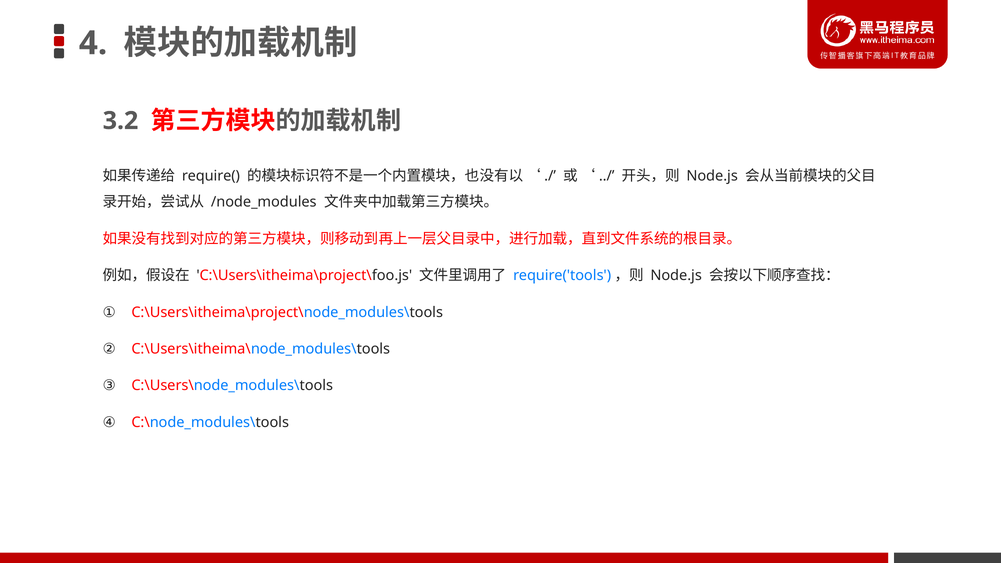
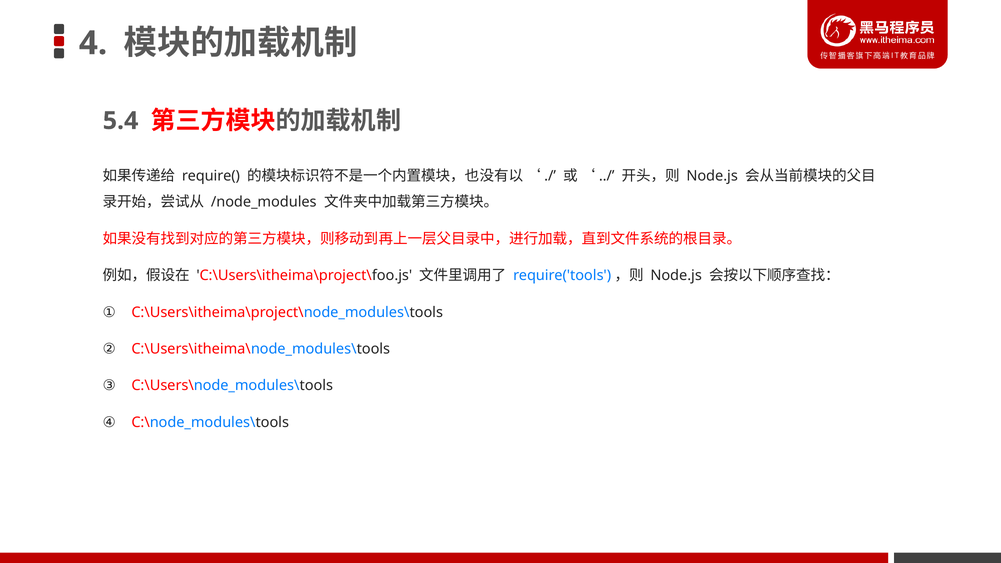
3.2: 3.2 -> 5.4
